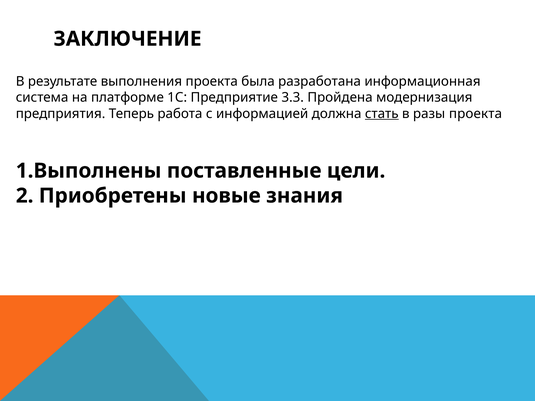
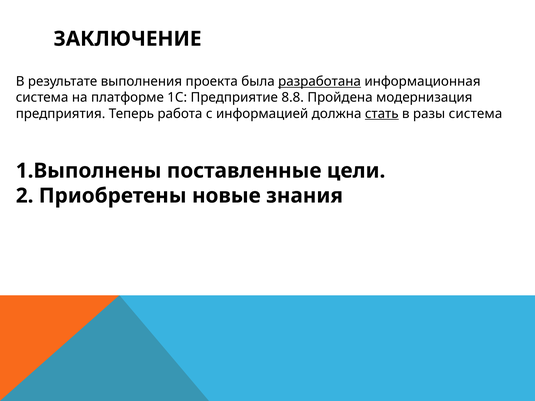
разработана underline: none -> present
3.3: 3.3 -> 8.8
разы проекта: проекта -> система
